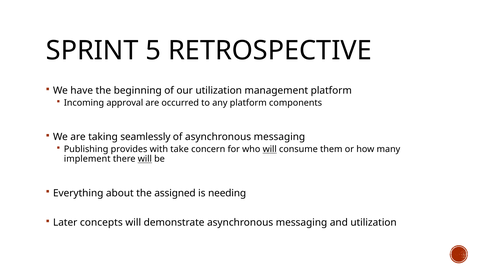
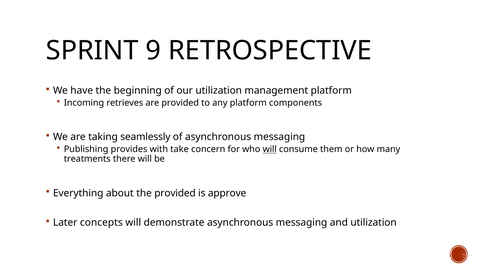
5: 5 -> 9
approval: approval -> retrieves
are occurred: occurred -> provided
implement: implement -> treatments
will at (145, 159) underline: present -> none
the assigned: assigned -> provided
needing: needing -> approve
